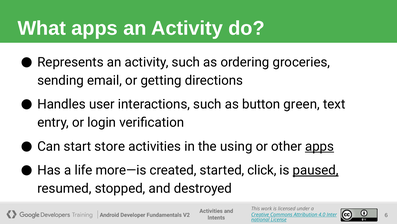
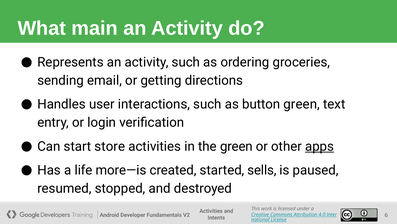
What apps: apps -> main
the using: using -> green
click: click -> sells
paused underline: present -> none
